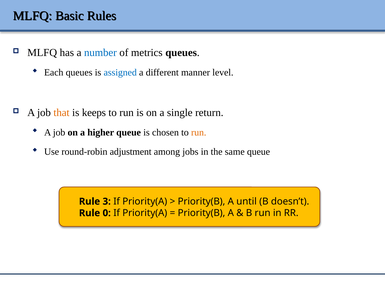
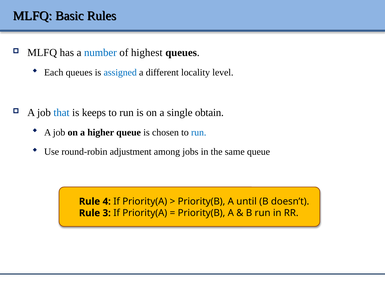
metrics: metrics -> highest
manner: manner -> locality
that colour: orange -> blue
return: return -> obtain
run at (199, 132) colour: orange -> blue
3: 3 -> 4
0: 0 -> 3
